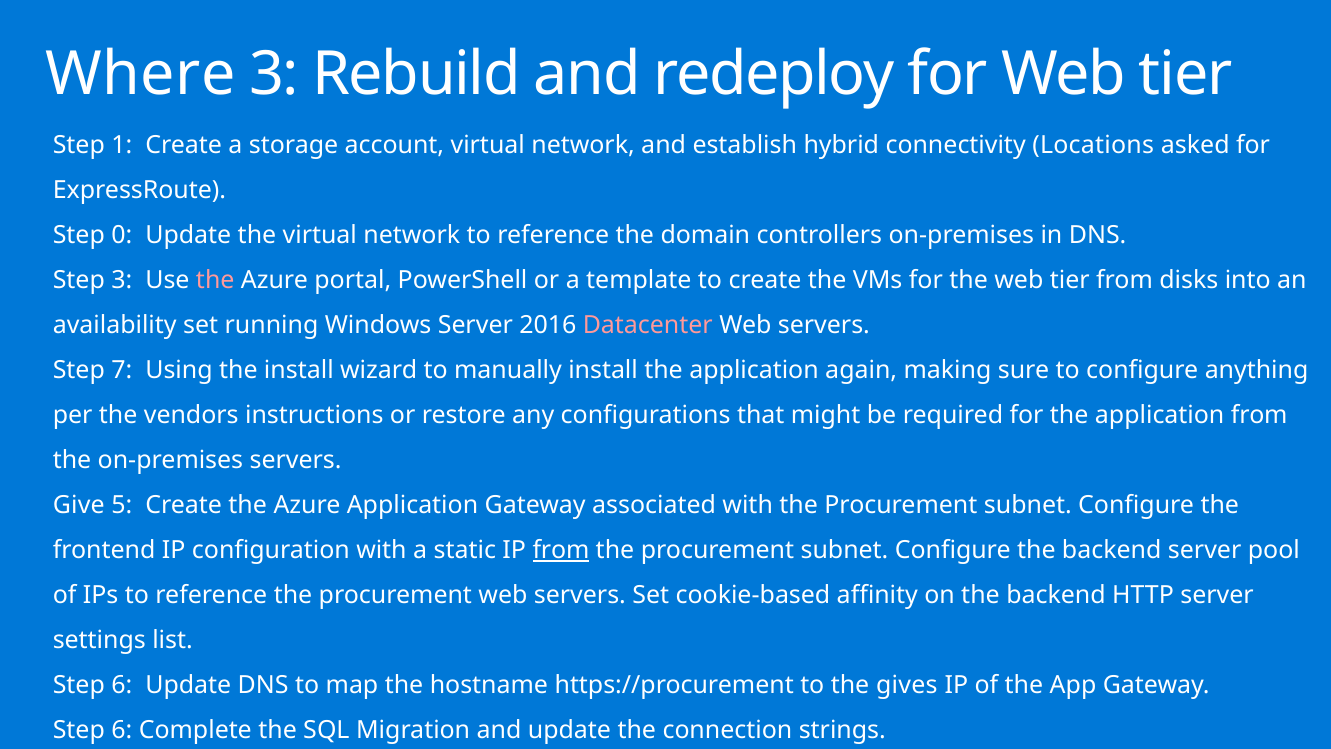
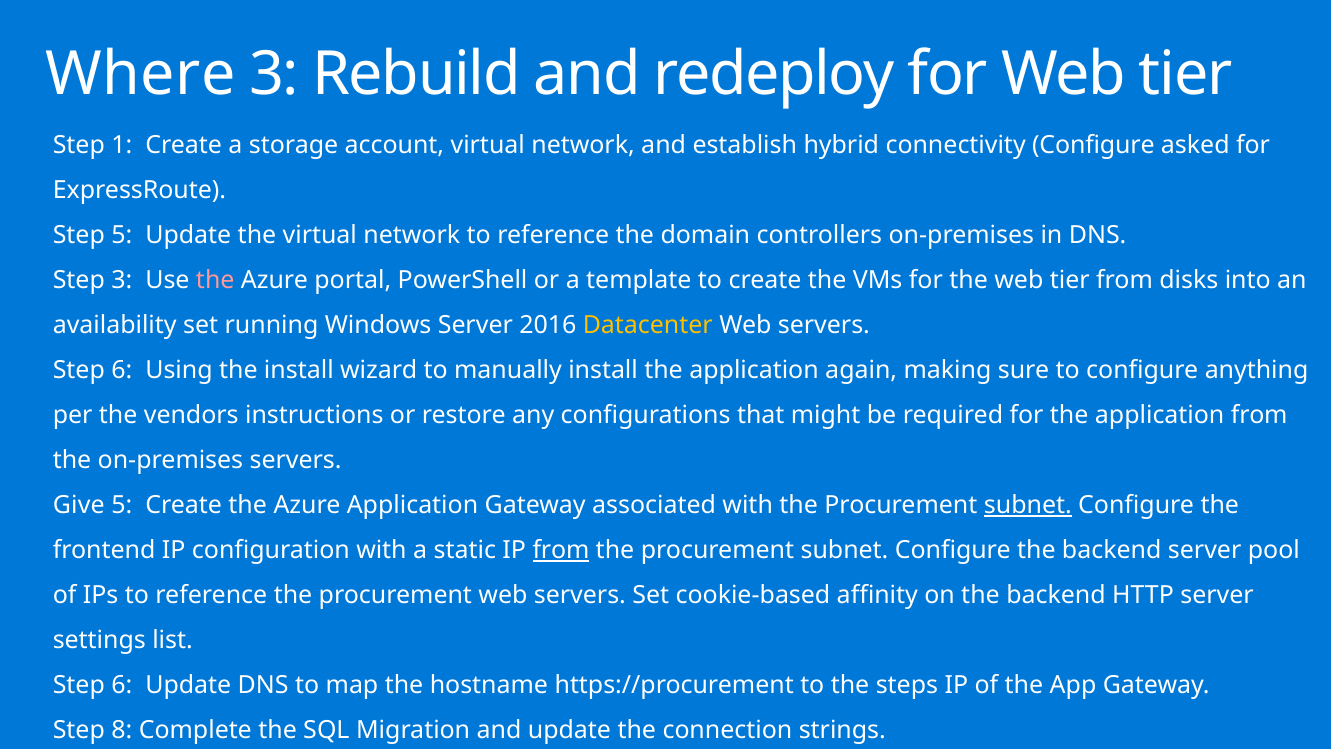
connectivity Locations: Locations -> Configure
Step 0: 0 -> 5
Datacenter colour: pink -> yellow
7 at (122, 370): 7 -> 6
subnet at (1028, 505) underline: none -> present
gives: gives -> steps
6 at (122, 730): 6 -> 8
